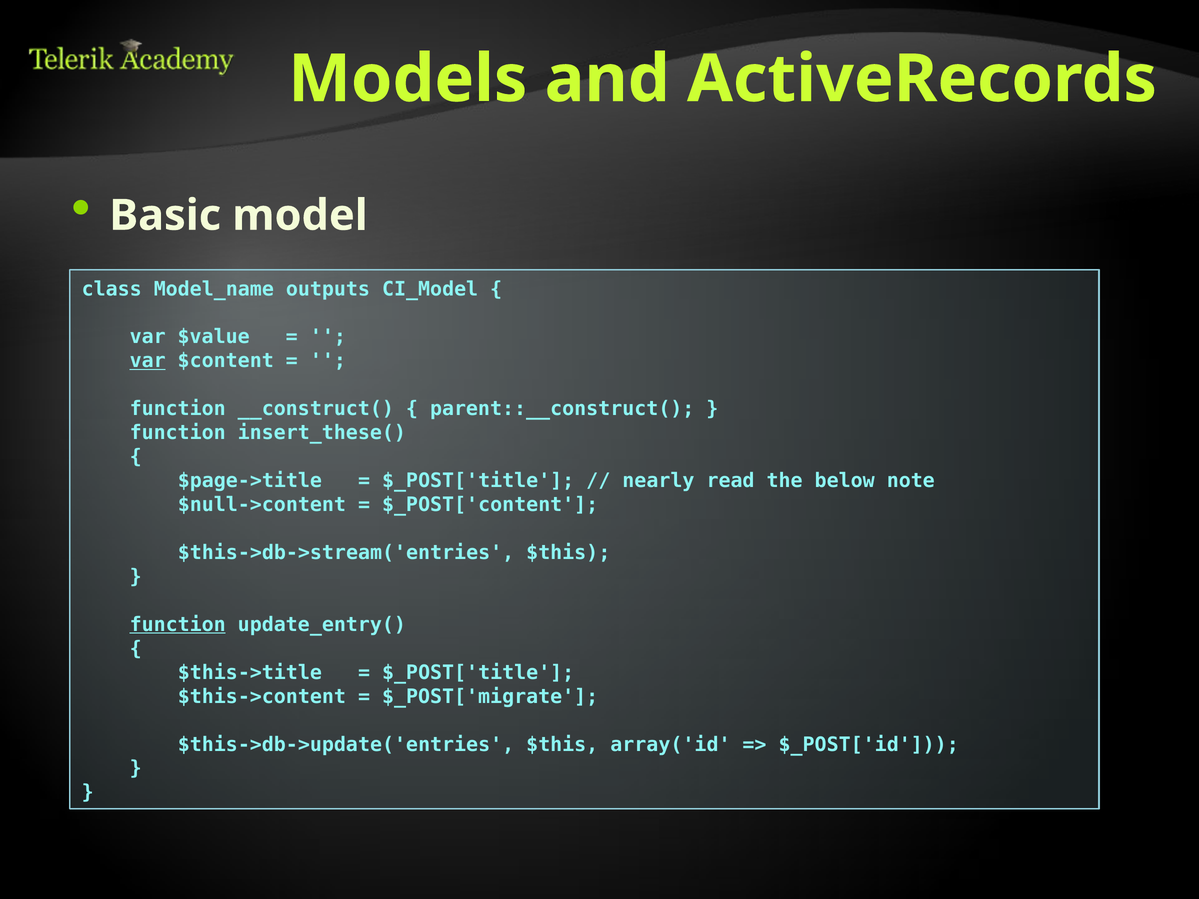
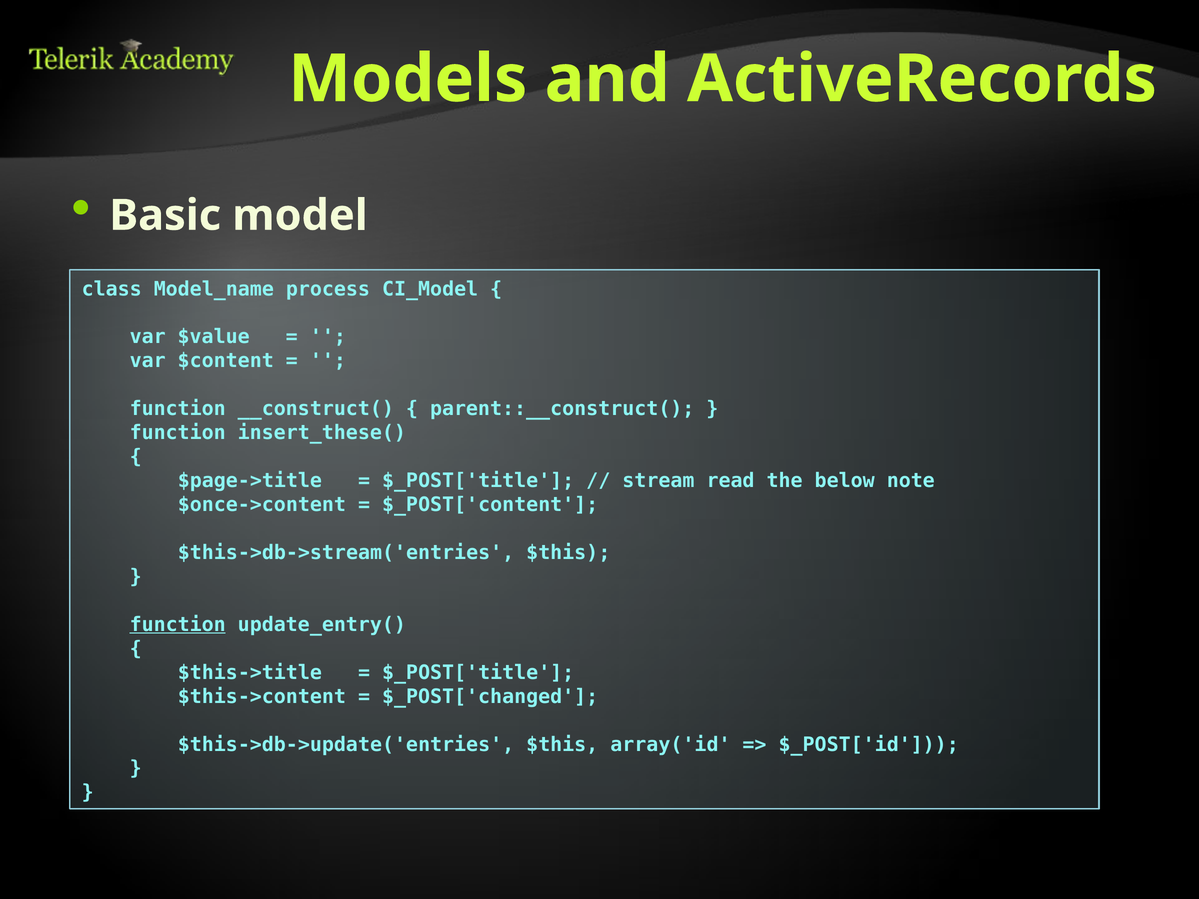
outputs: outputs -> process
var at (148, 361) underline: present -> none
nearly: nearly -> stream
$null->content: $null->content -> $once->content
$_POST['migrate: $_POST['migrate -> $_POST['changed
